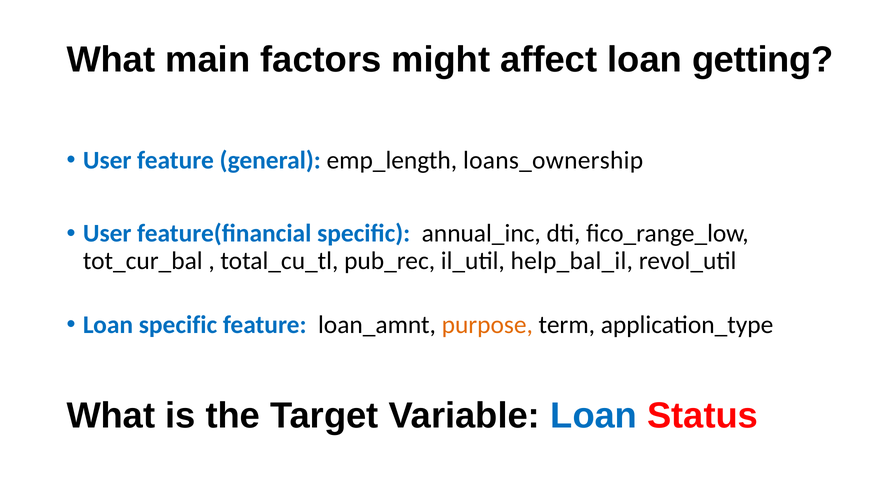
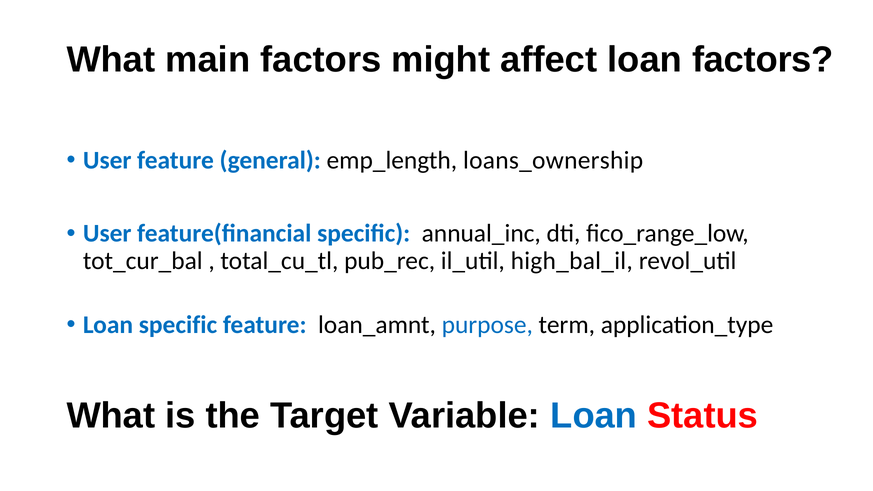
loan getting: getting -> factors
help_bal_il: help_bal_il -> high_bal_il
purpose colour: orange -> blue
